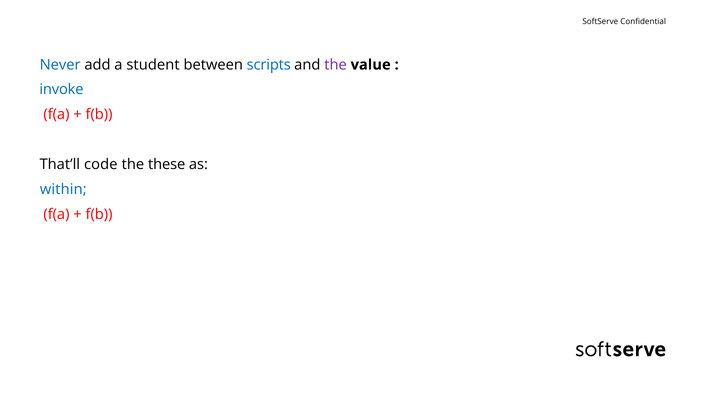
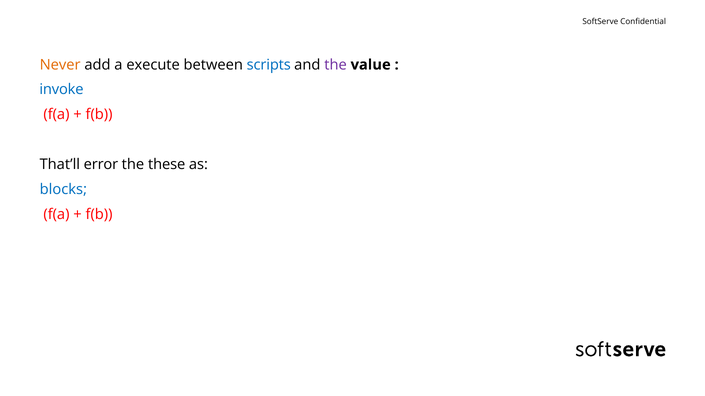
Never colour: blue -> orange
student: student -> execute
code: code -> error
within: within -> blocks
